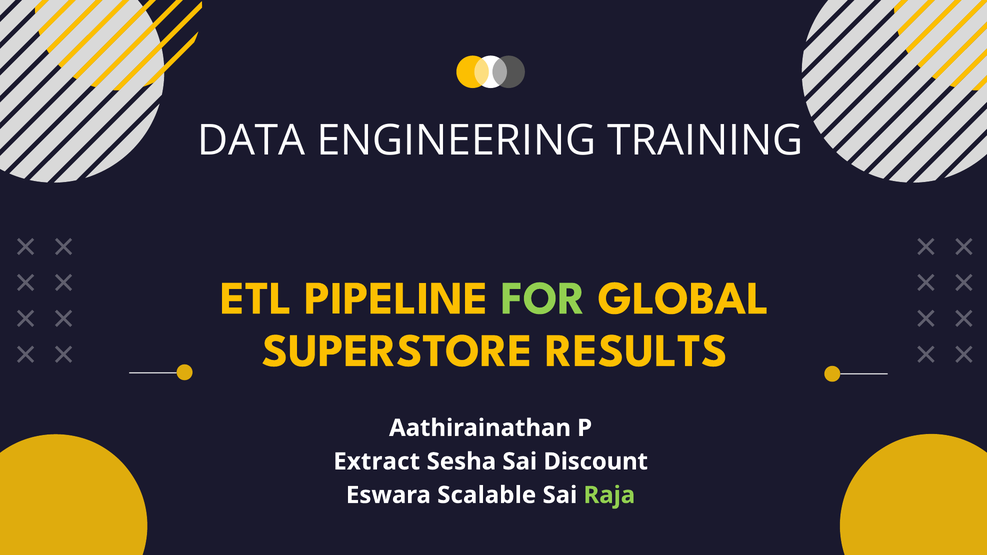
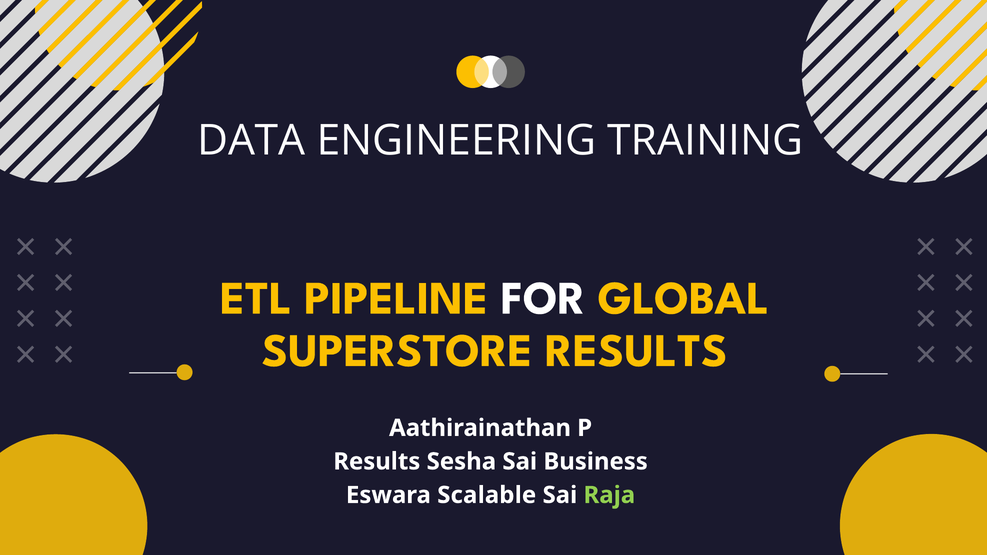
FOR colour: light green -> white
Extract at (377, 462): Extract -> Results
Discount: Discount -> Business
